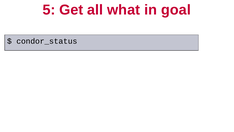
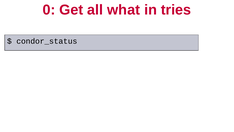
5: 5 -> 0
goal: goal -> tries
